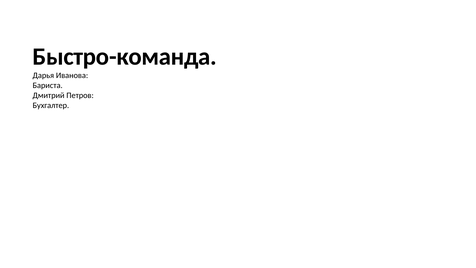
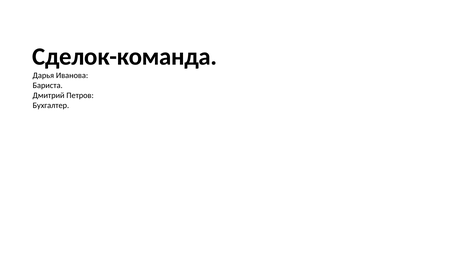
Быстро-команда: Быстро-команда -> Сделок-команда
